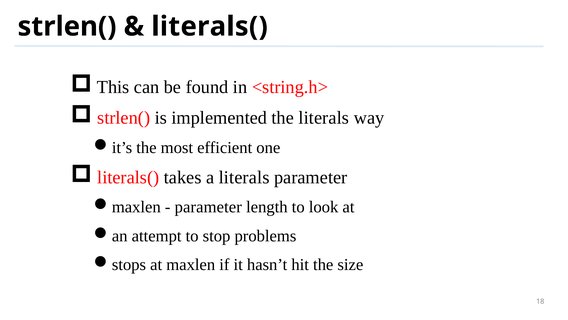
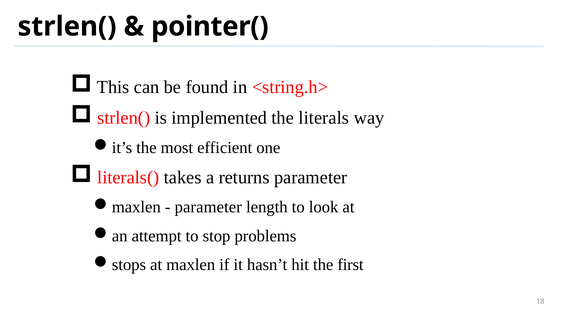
literals( at (210, 26): literals( -> pointer(
a literals: literals -> returns
size: size -> first
